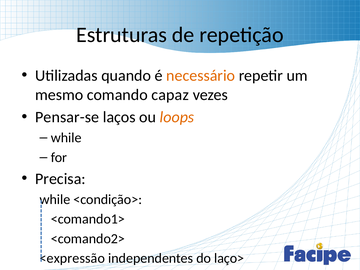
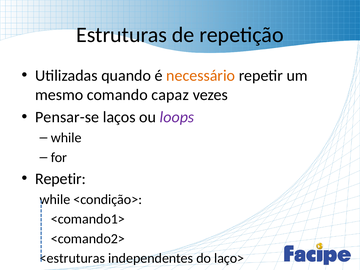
loops colour: orange -> purple
Precisa at (60, 179): Precisa -> Repetir
<expressão: <expressão -> <estruturas
